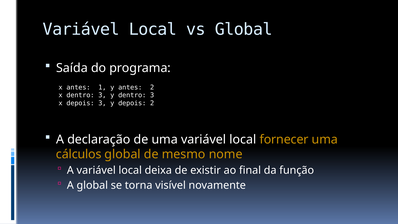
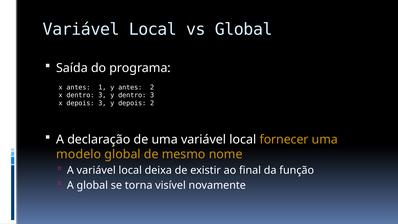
cálculos: cálculos -> modelo
